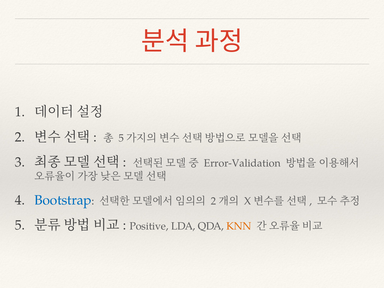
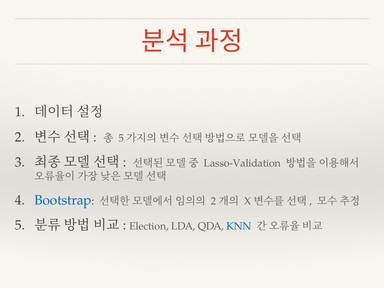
Error-Validation: Error-Validation -> Lasso-Validation
Positive: Positive -> Election
KNN colour: orange -> blue
